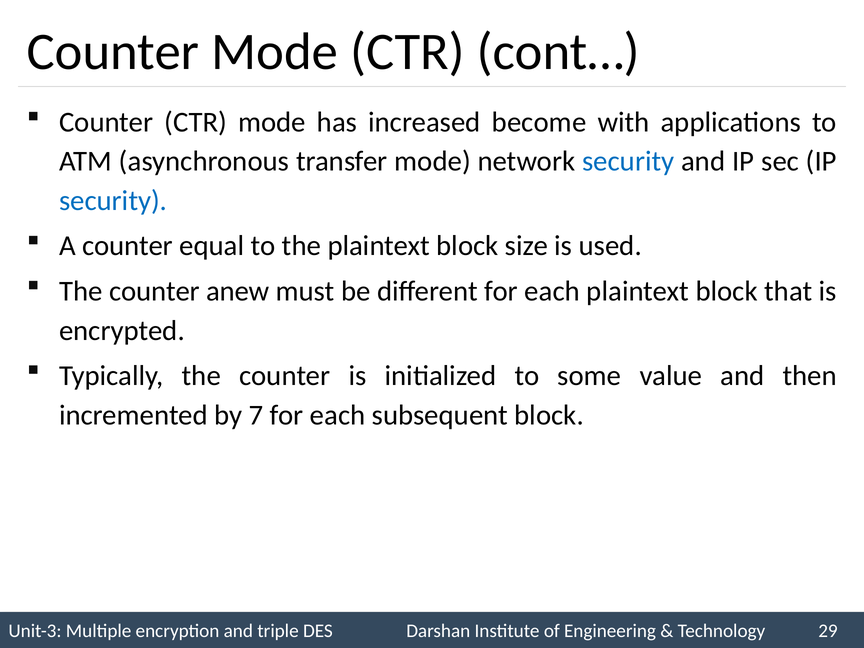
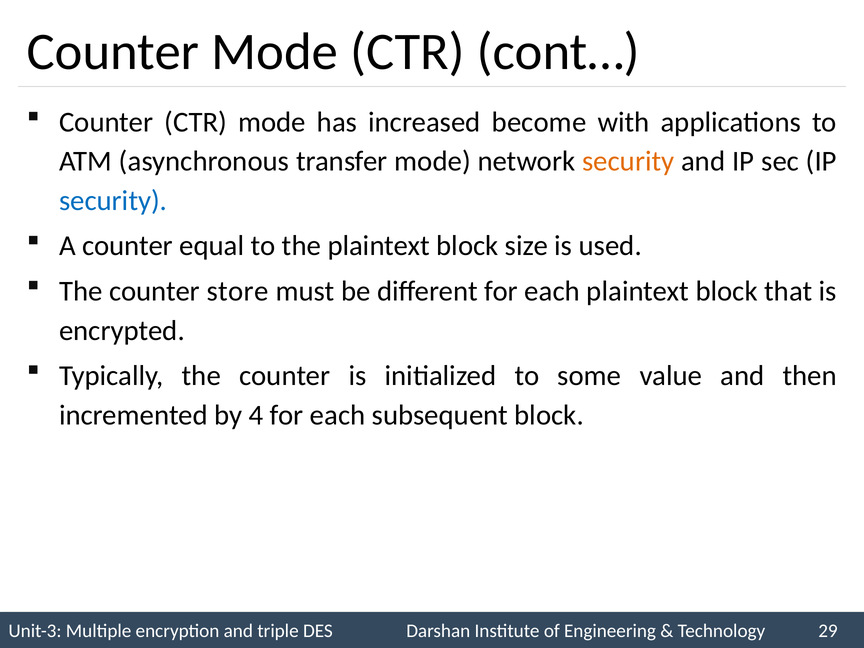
security at (628, 161) colour: blue -> orange
anew: anew -> store
7: 7 -> 4
